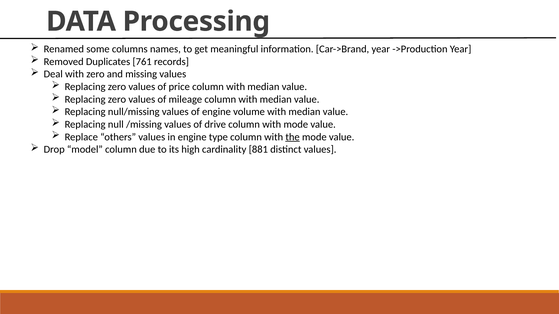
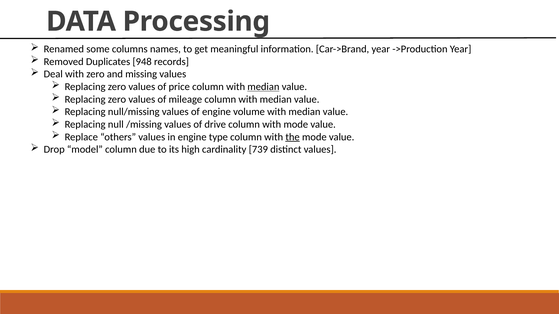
761: 761 -> 948
median at (263, 87) underline: none -> present
881: 881 -> 739
